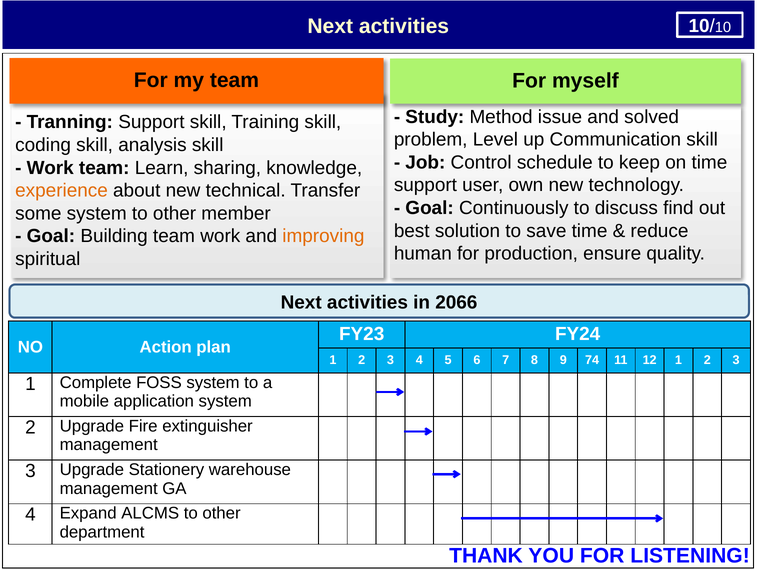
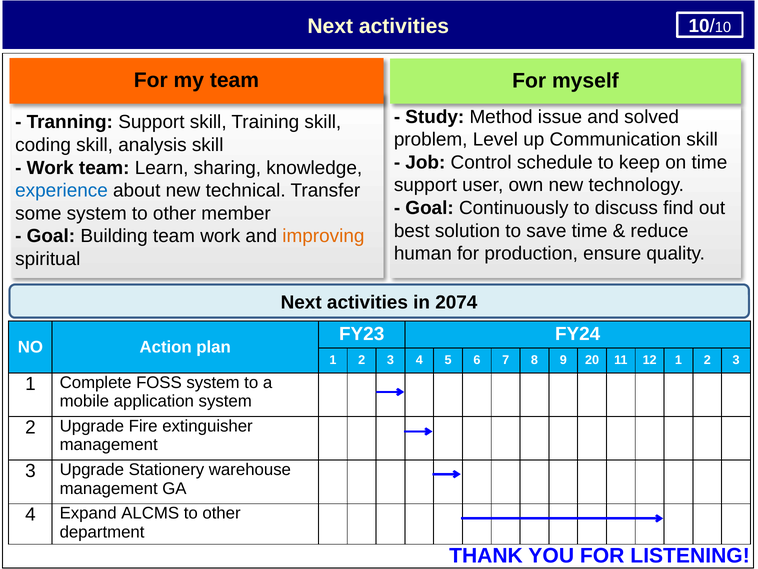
experience colour: orange -> blue
2066: 2066 -> 2074
74: 74 -> 20
